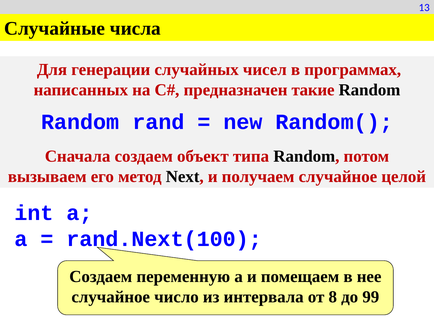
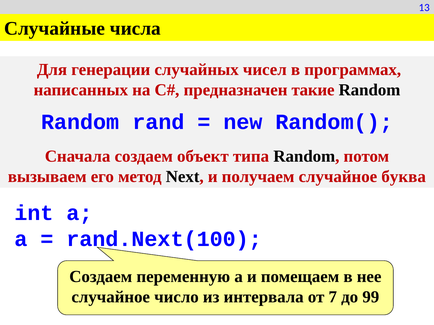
целой: целой -> буква
8: 8 -> 7
